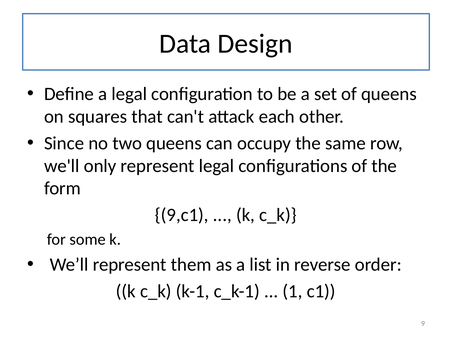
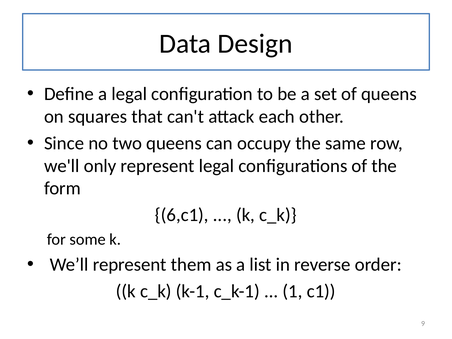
9,c1: 9,c1 -> 6,c1
